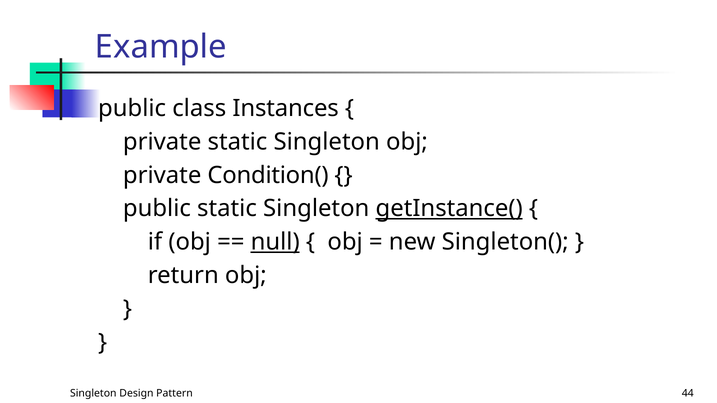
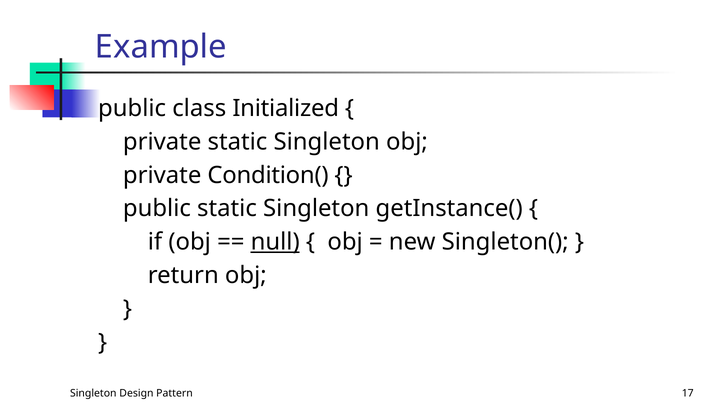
Instances: Instances -> Initialized
getInstance( underline: present -> none
44: 44 -> 17
